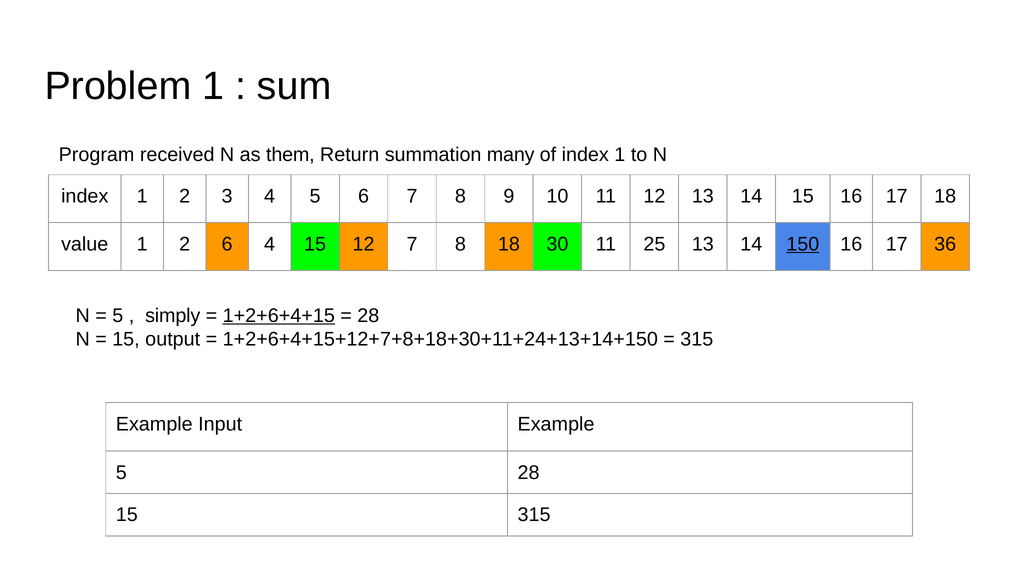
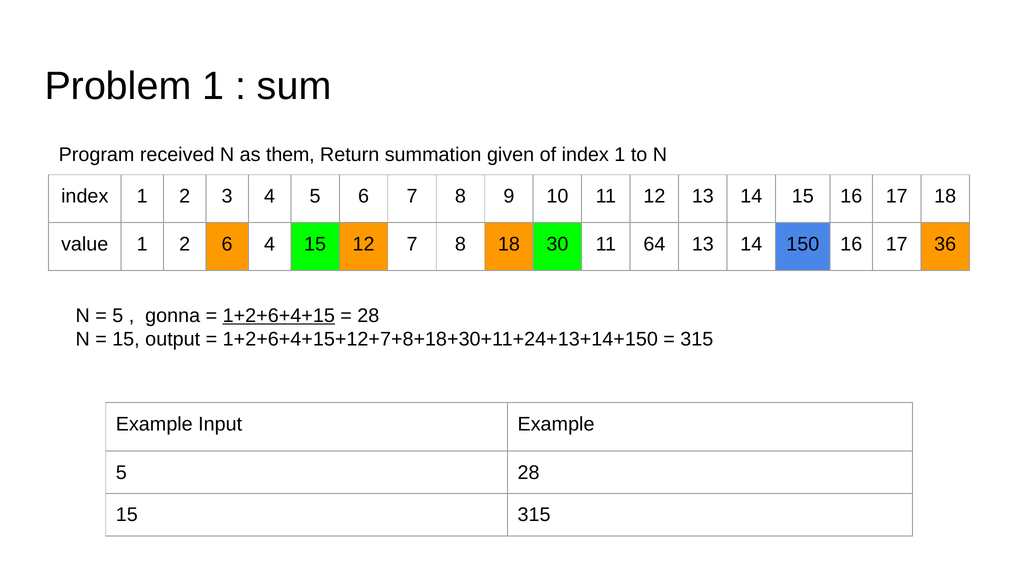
many: many -> given
25: 25 -> 64
150 underline: present -> none
simply: simply -> gonna
